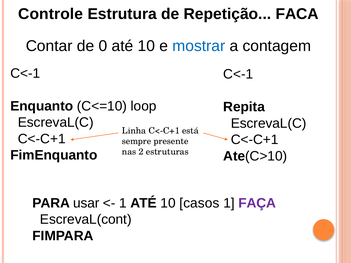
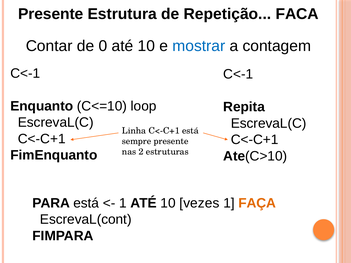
Controle at (51, 14): Controle -> Presente
PARA usar: usar -> está
casos: casos -> vezes
FAÇA colour: purple -> orange
